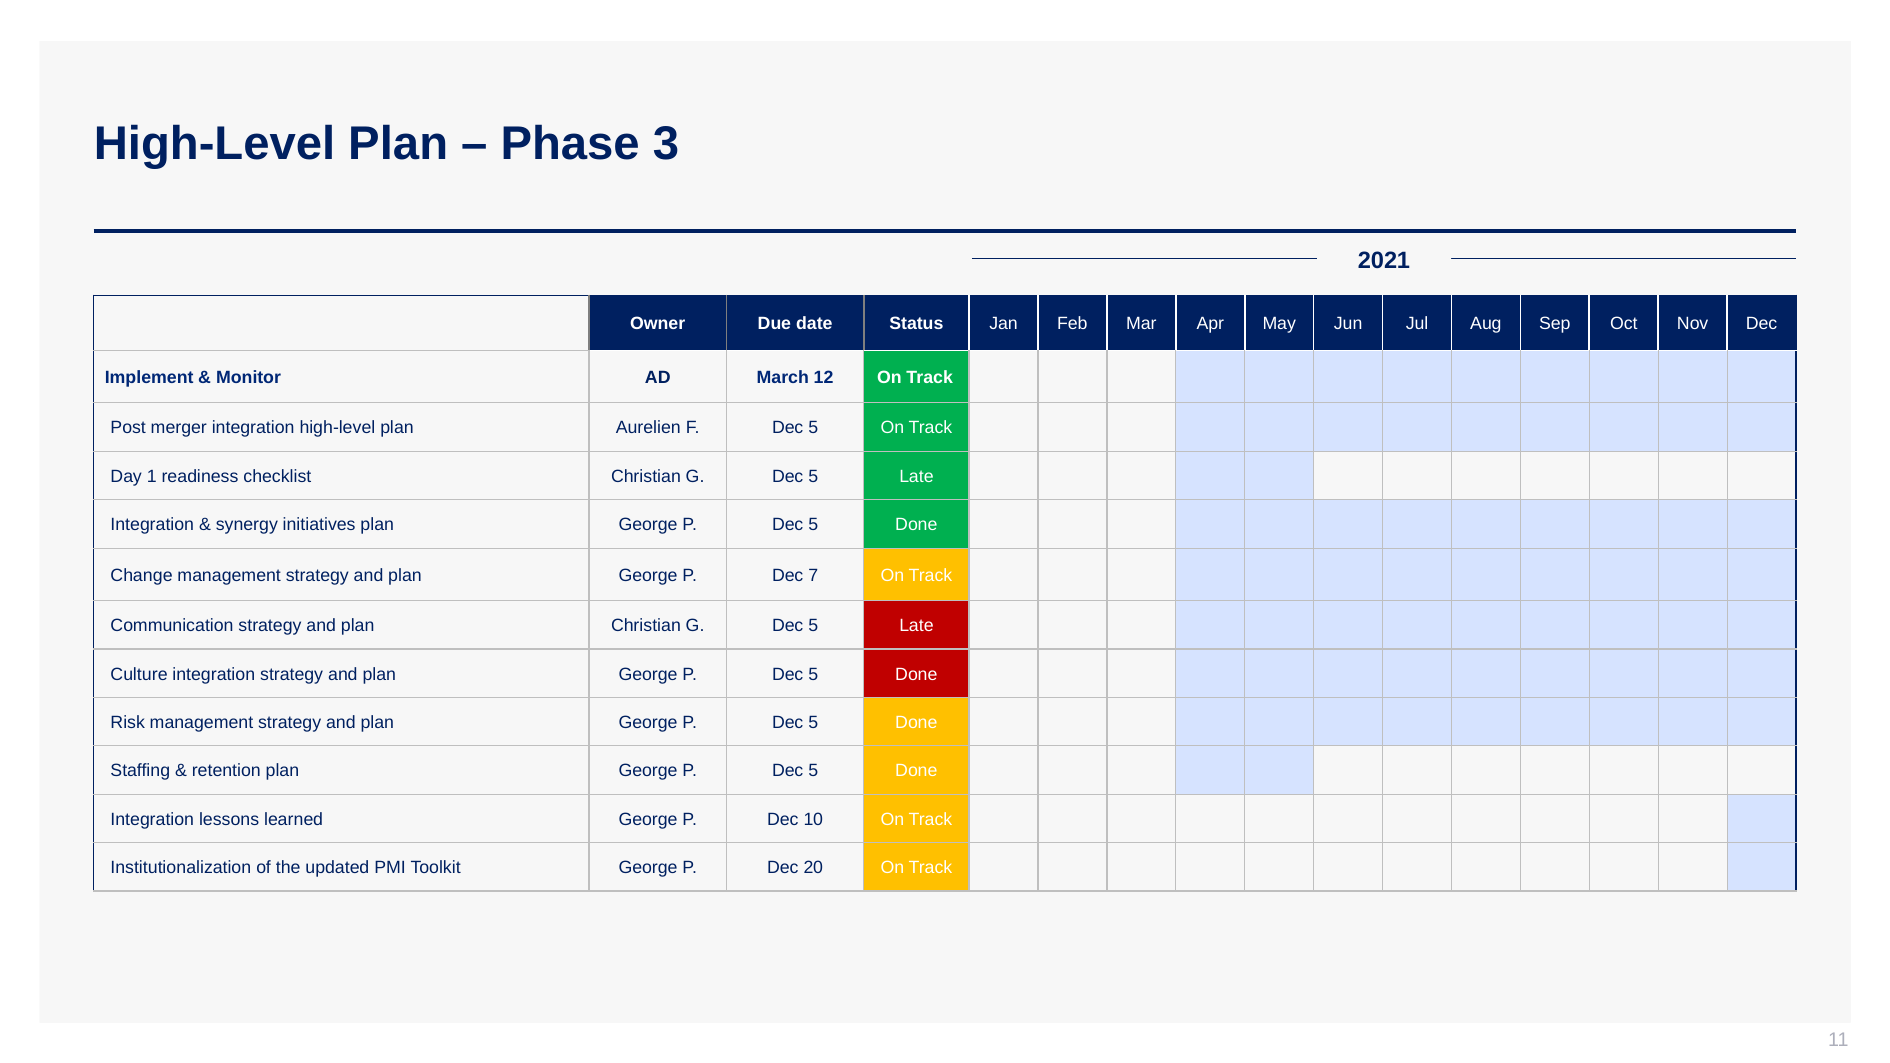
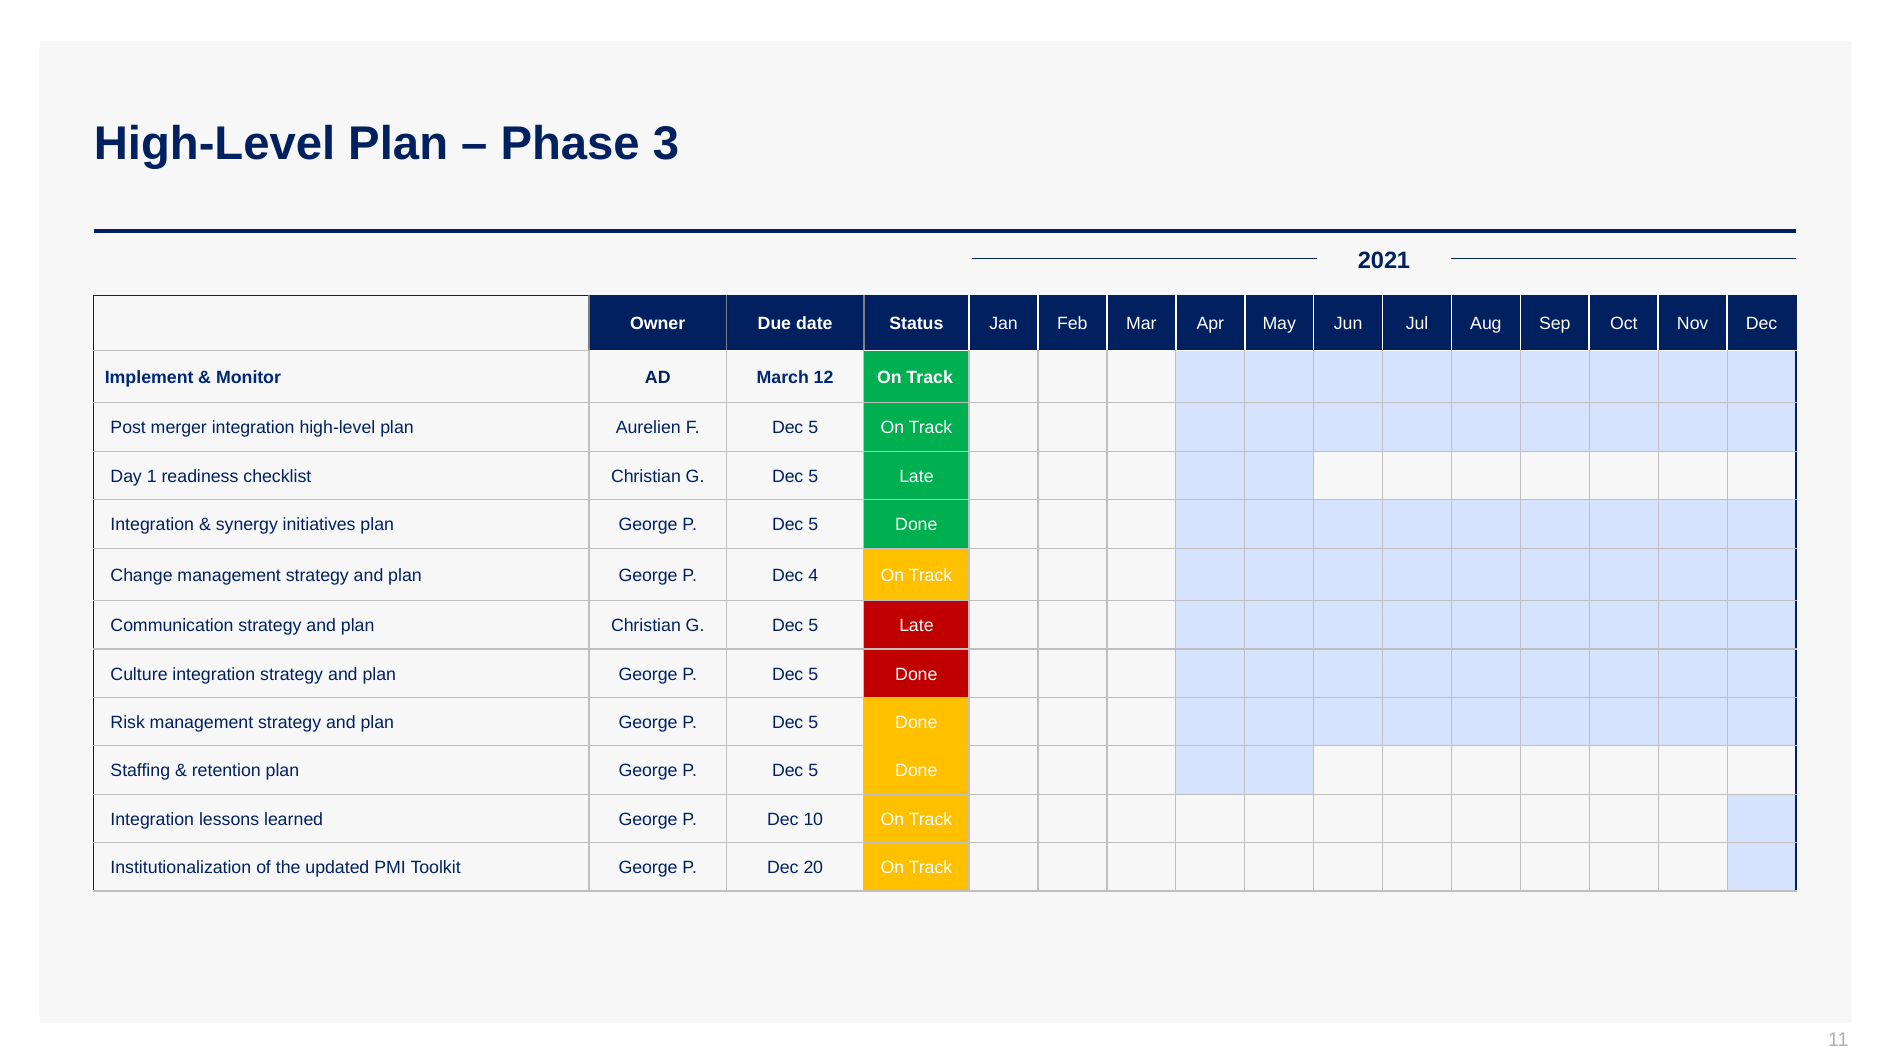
7: 7 -> 4
